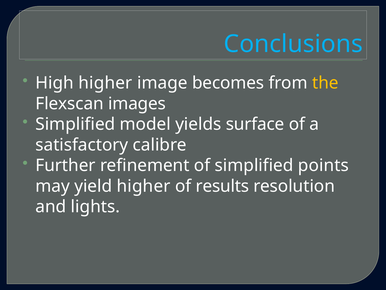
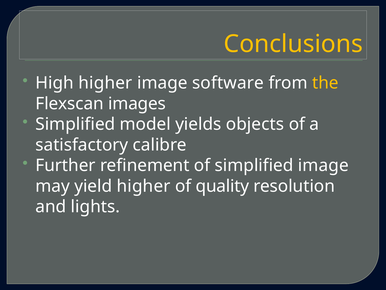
Conclusions colour: light blue -> yellow
becomes: becomes -> software
surface: surface -> objects
simplified points: points -> image
results: results -> quality
